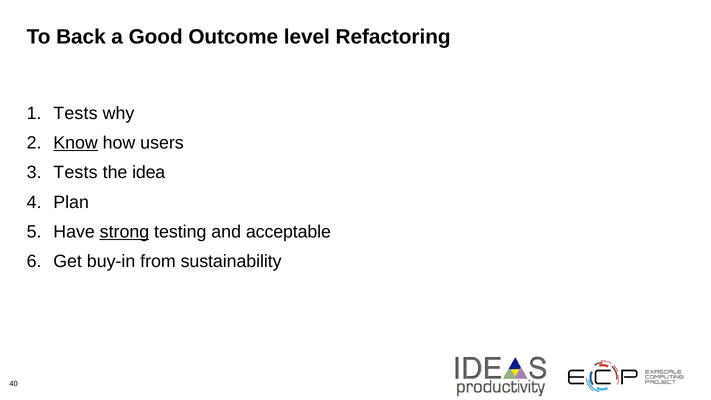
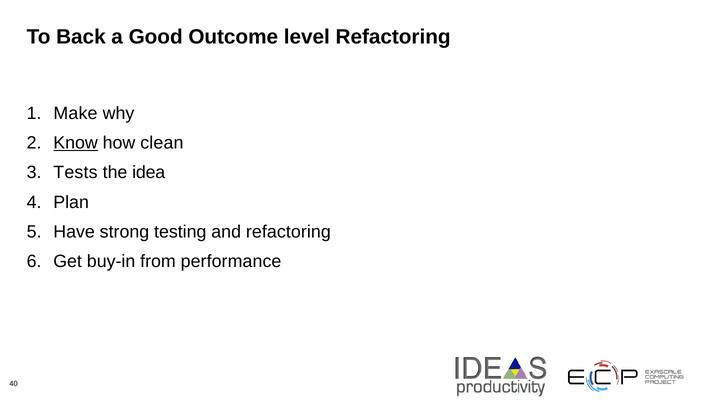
Tests at (75, 114): Tests -> Make
users: users -> clean
strong underline: present -> none
and acceptable: acceptable -> refactoring
sustainability: sustainability -> performance
